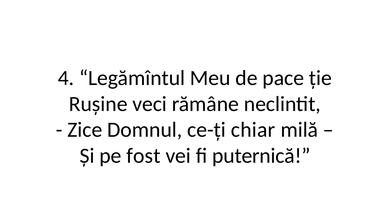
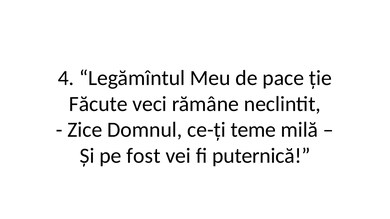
Rușine: Rușine -> Făcute
chiar: chiar -> teme
